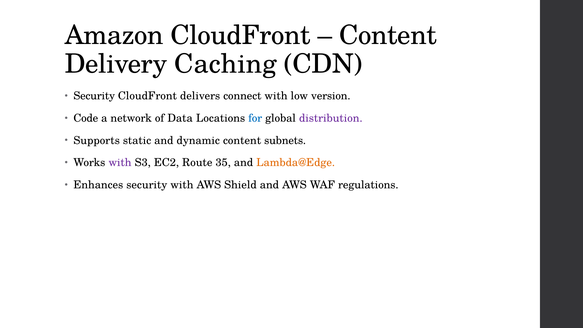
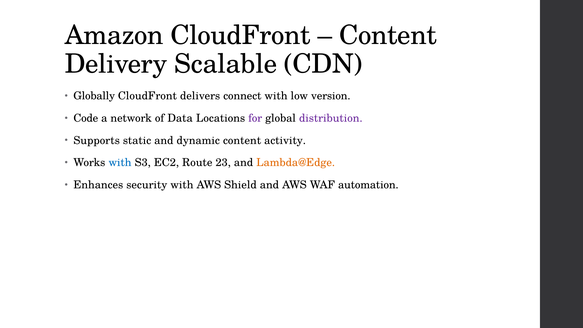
Caching: Caching -> Scalable
Security at (94, 96): Security -> Globally
for colour: blue -> purple
subnets: subnets -> activity
with at (120, 163) colour: purple -> blue
35: 35 -> 23
regulations: regulations -> automation
